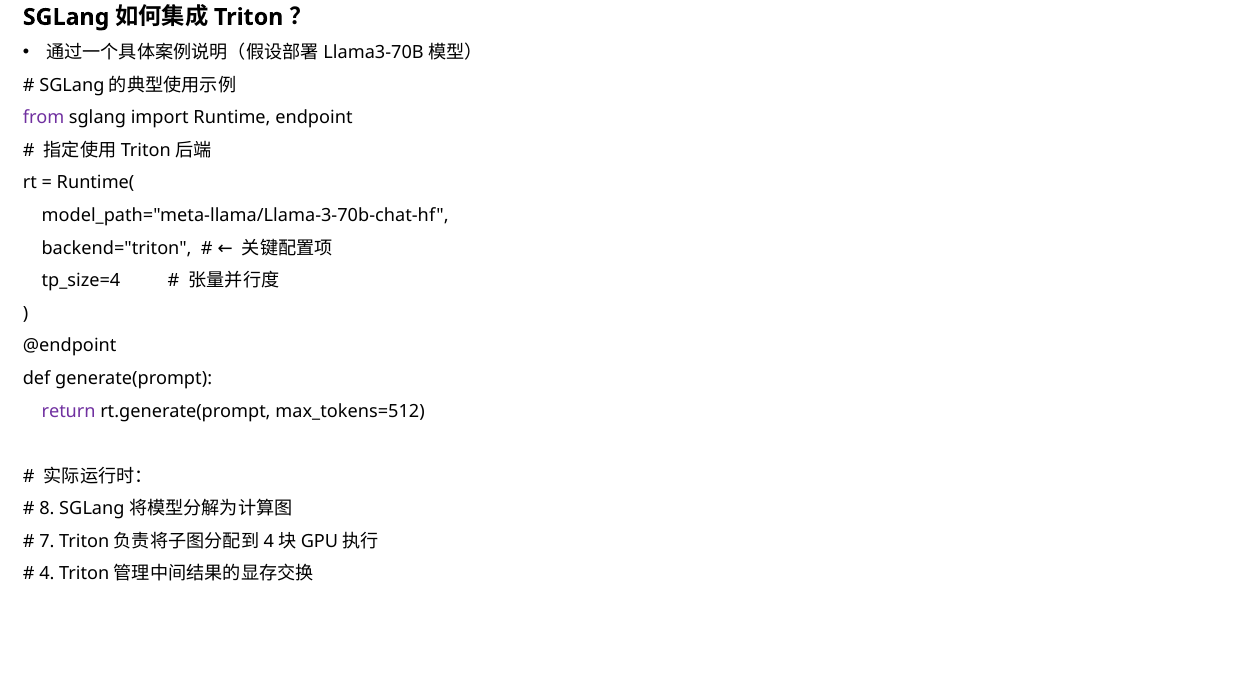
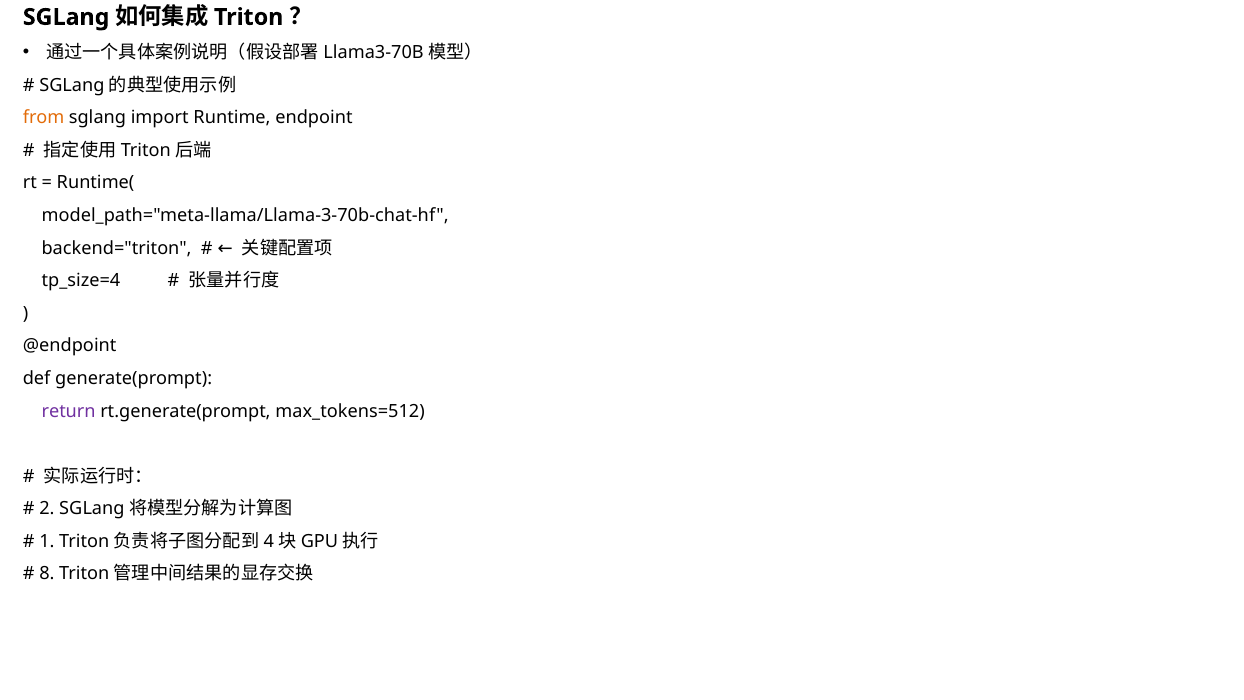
from colour: purple -> orange
8: 8 -> 2
7: 7 -> 1
4: 4 -> 8
